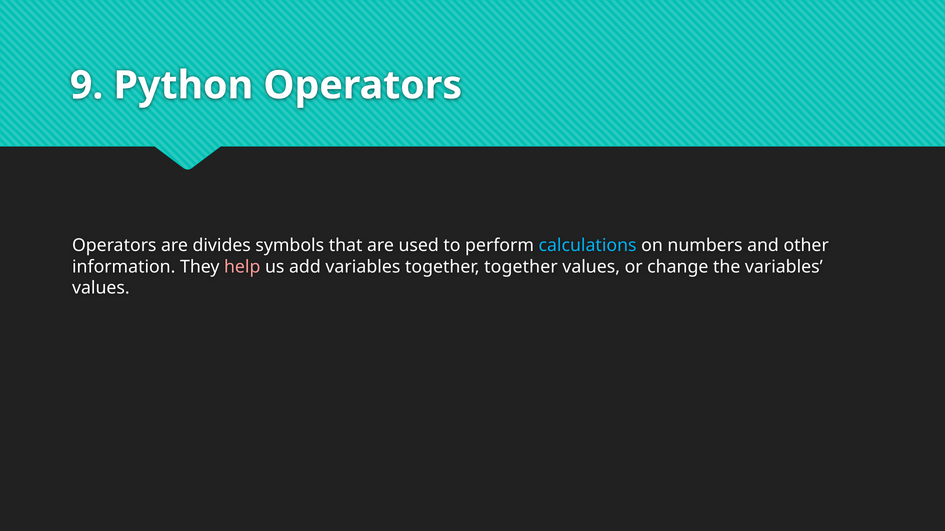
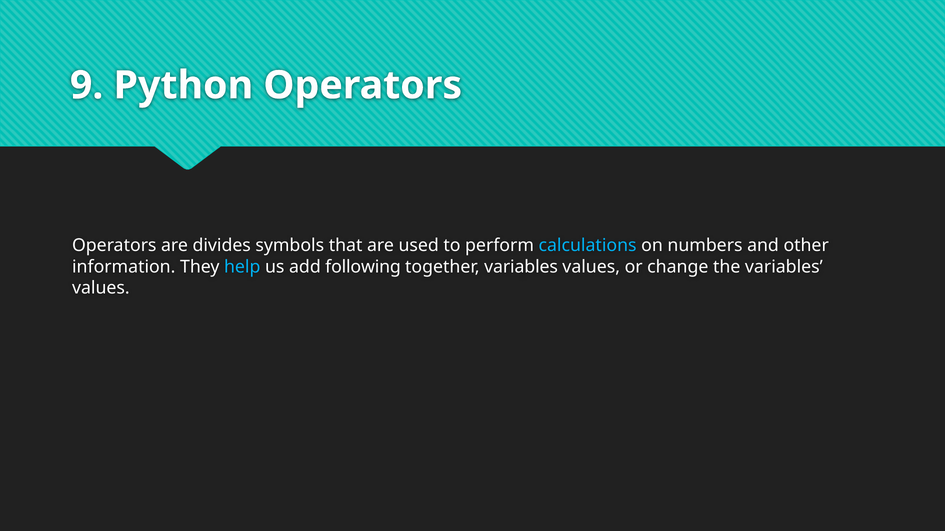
help colour: pink -> light blue
add variables: variables -> following
together together: together -> variables
